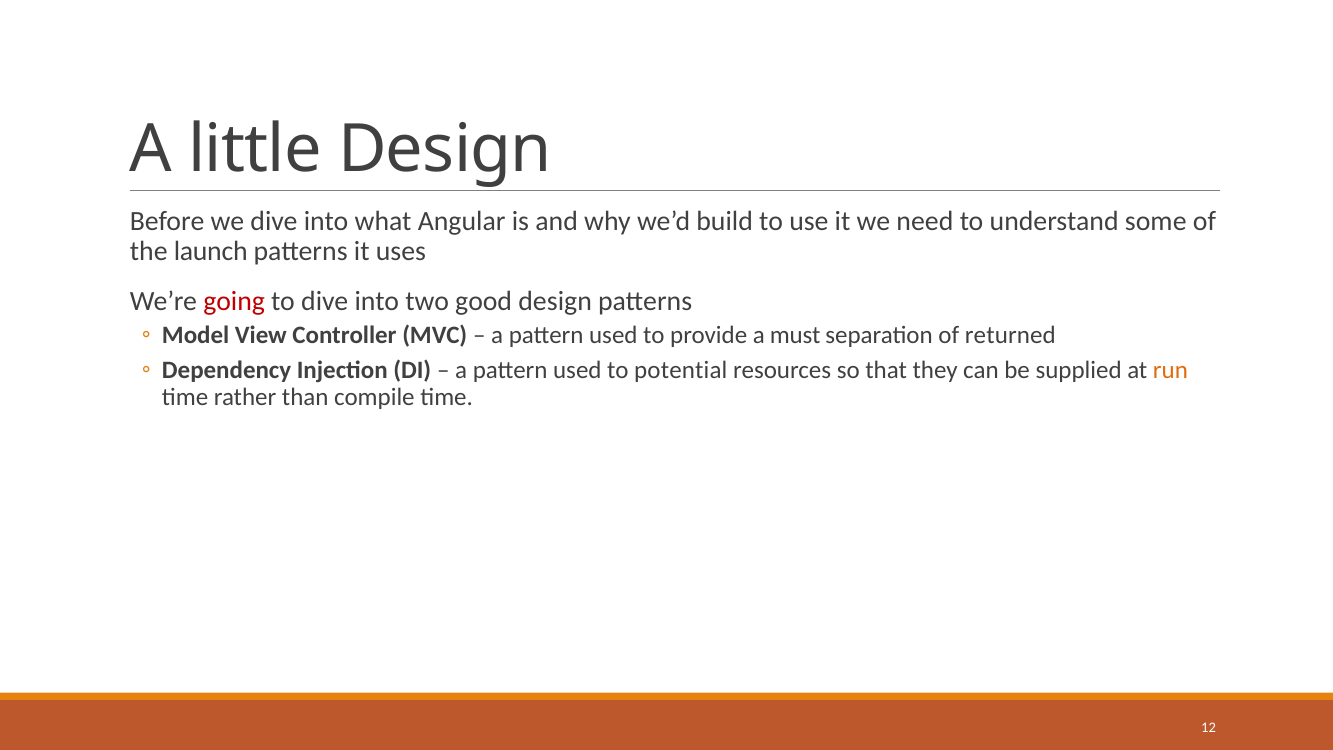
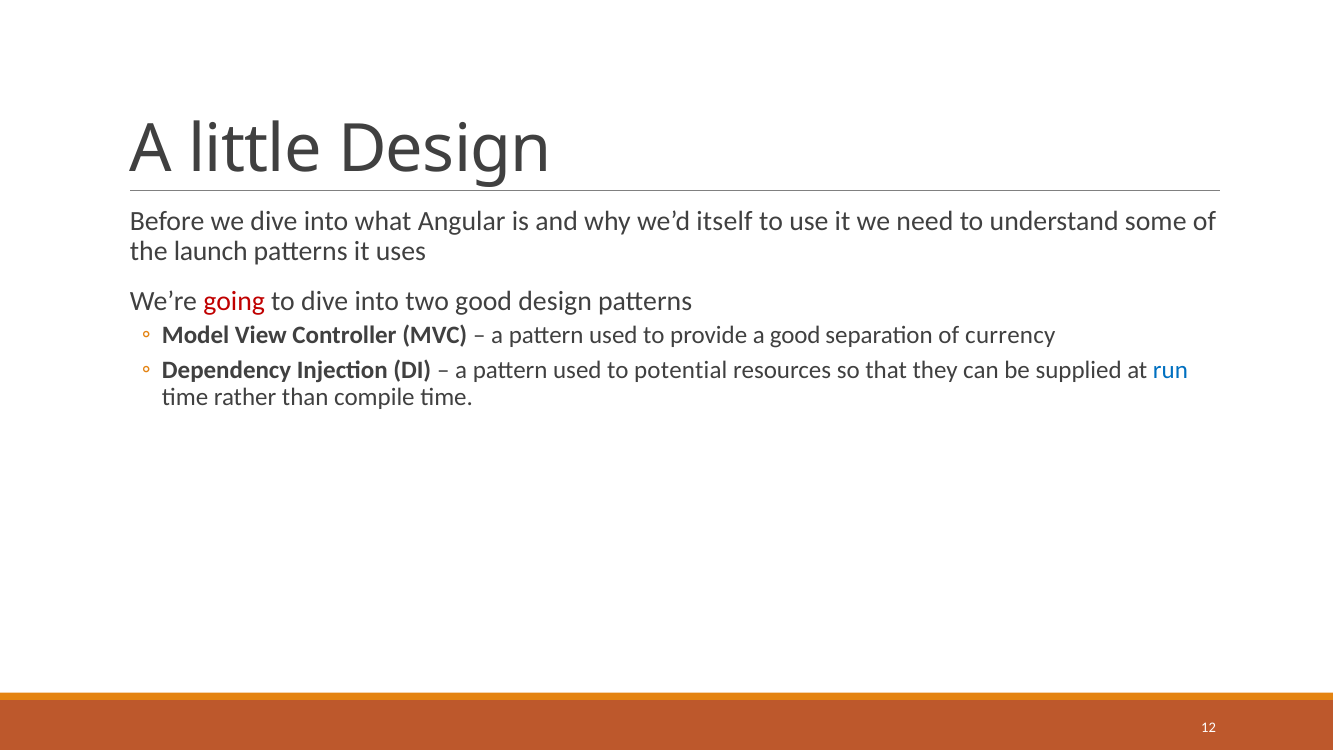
build: build -> itself
a must: must -> good
returned: returned -> currency
run colour: orange -> blue
